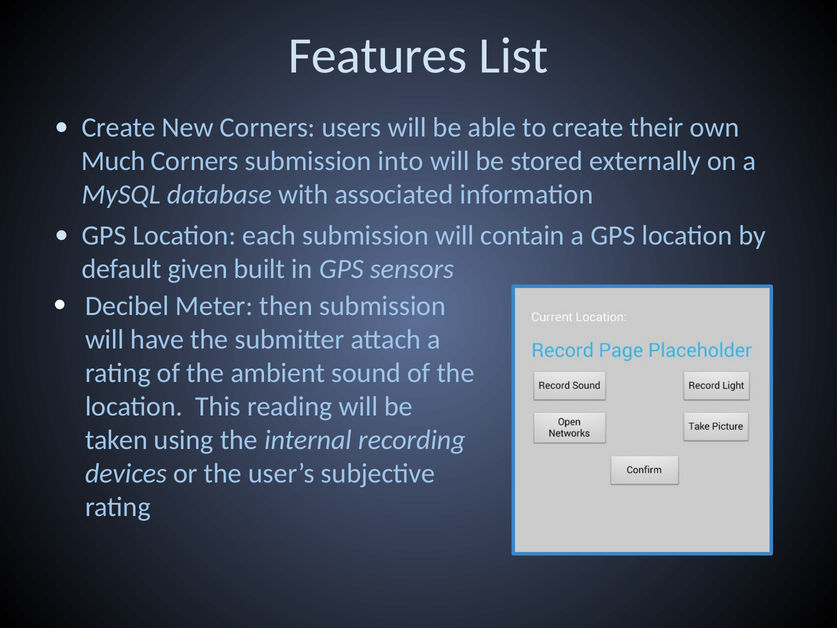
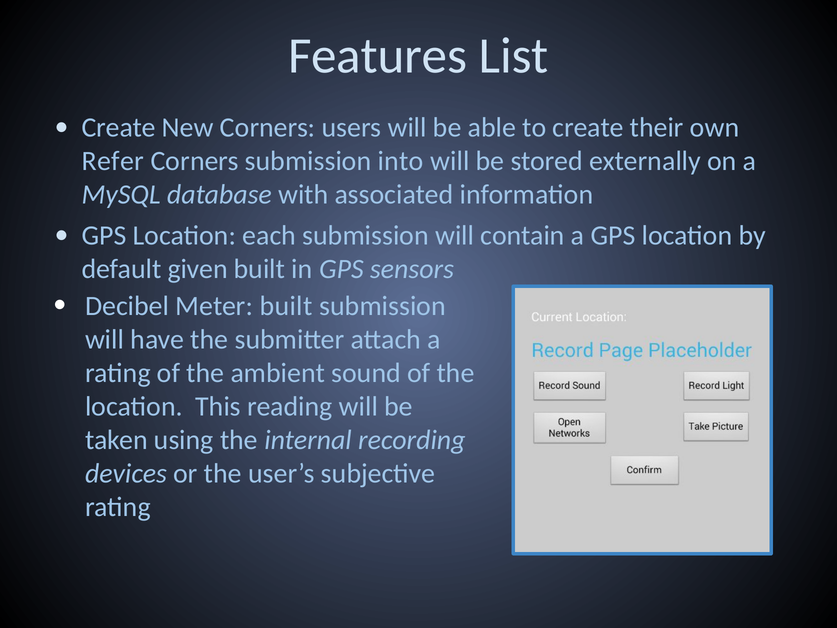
Much: Much -> Refer
Meter then: then -> built
